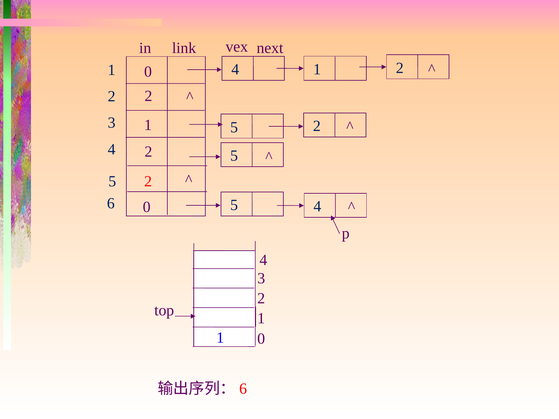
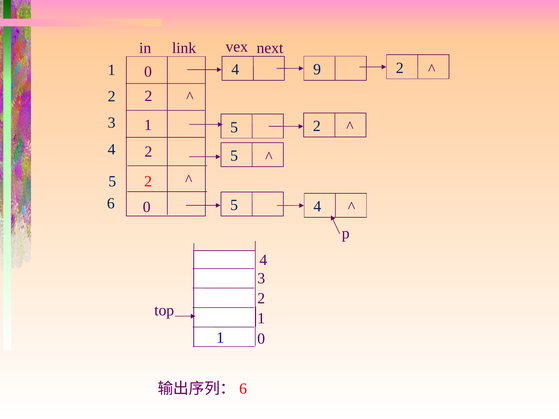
1 at (317, 69): 1 -> 9
